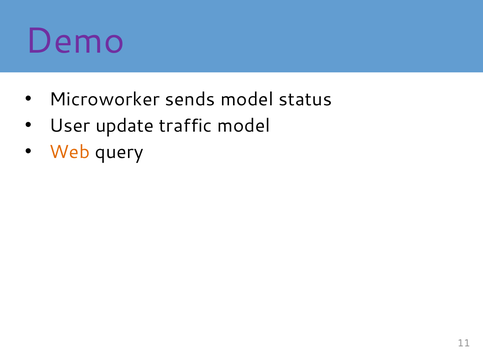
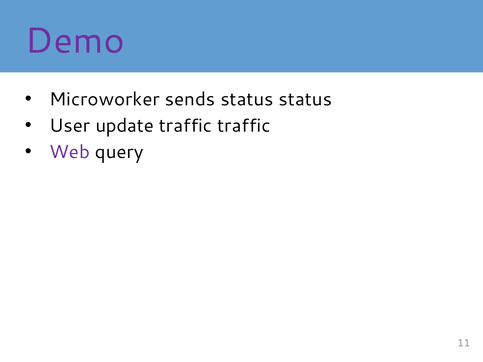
sends model: model -> status
traffic model: model -> traffic
Web colour: orange -> purple
